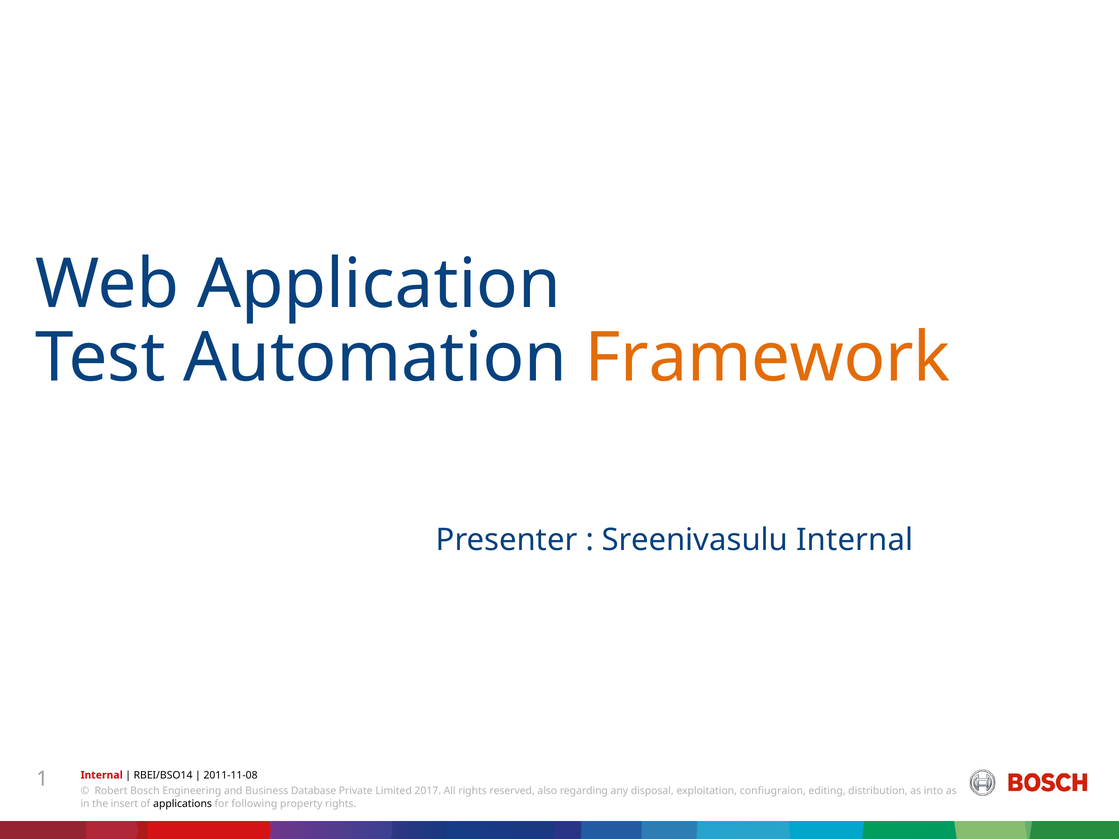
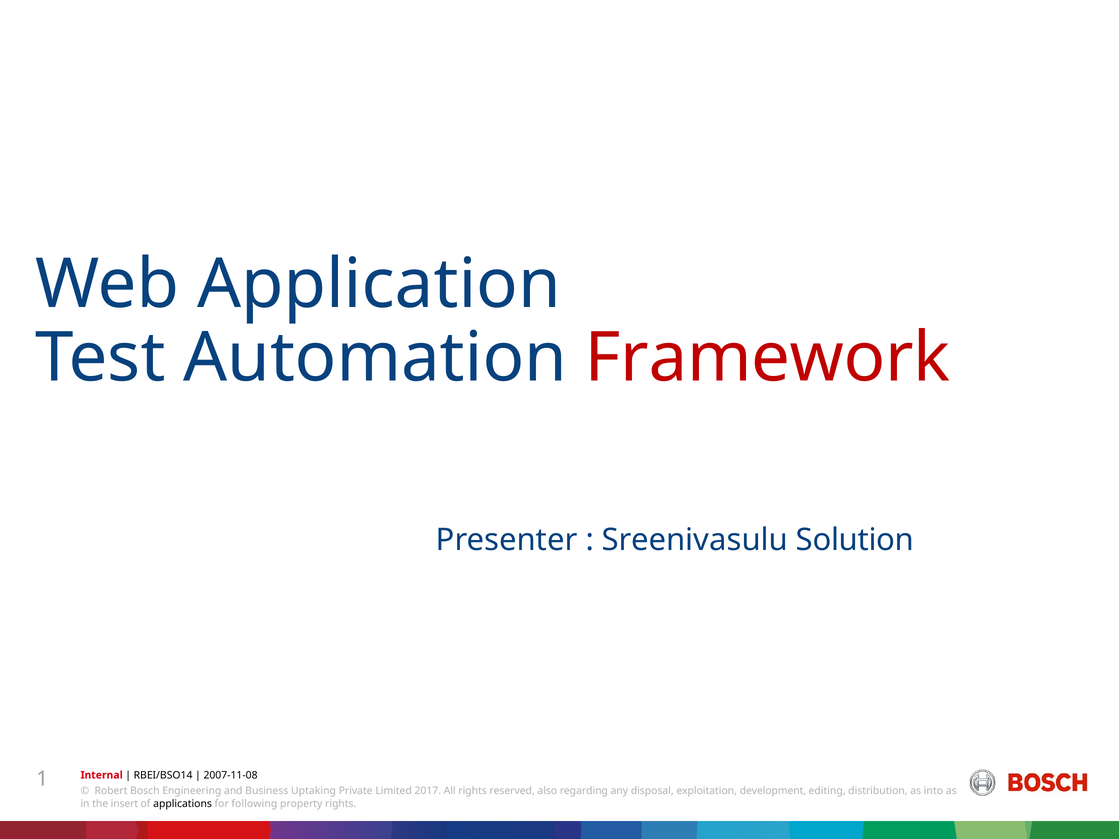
Framework colour: orange -> red
Sreenivasulu Internal: Internal -> Solution
2011-11-08: 2011-11-08 -> 2007-11-08
Database: Database -> Uptaking
confiugraion: confiugraion -> development
